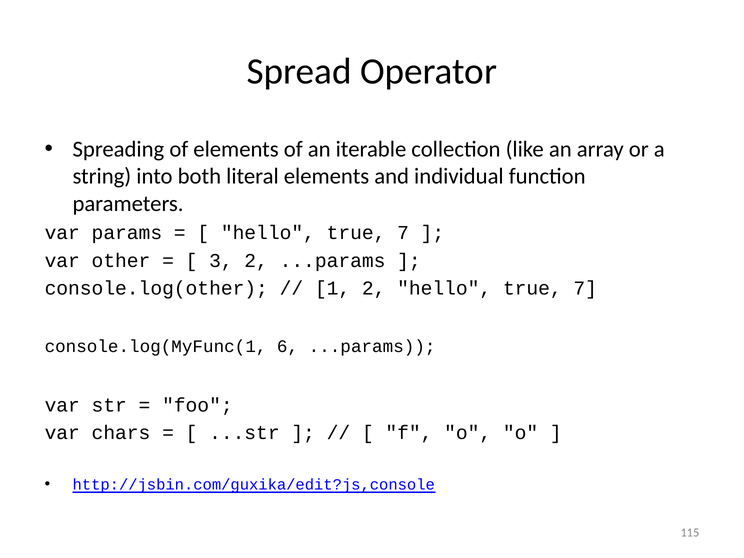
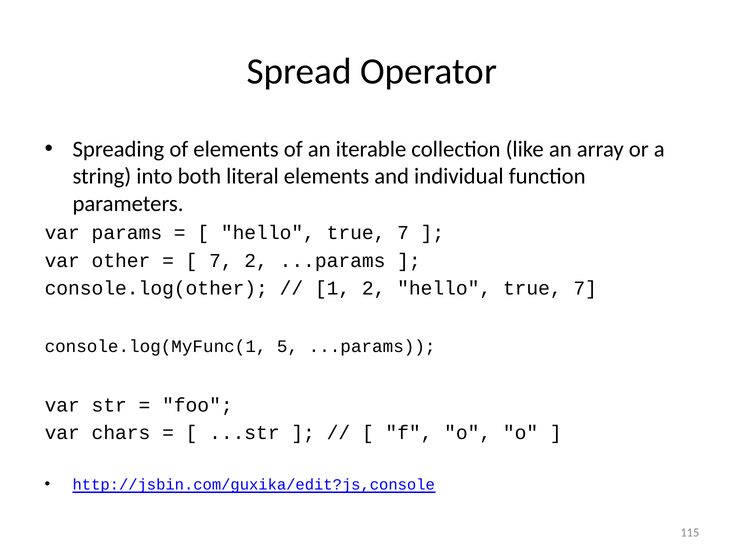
3 at (221, 261): 3 -> 7
6: 6 -> 5
